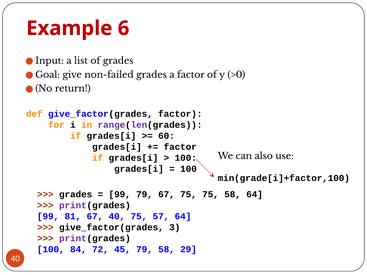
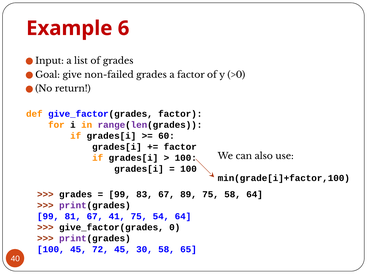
99 79: 79 -> 83
67 75: 75 -> 89
67 40: 40 -> 41
57: 57 -> 54
3: 3 -> 0
100 84: 84 -> 45
45 79: 79 -> 30
29: 29 -> 65
